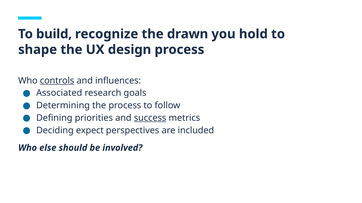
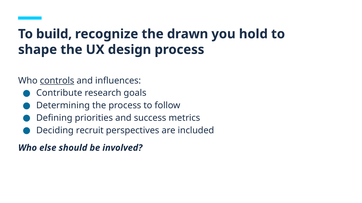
Associated: Associated -> Contribute
success underline: present -> none
expect: expect -> recruit
